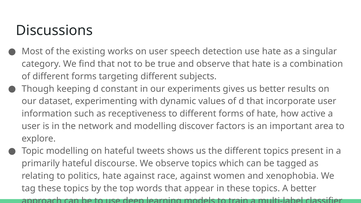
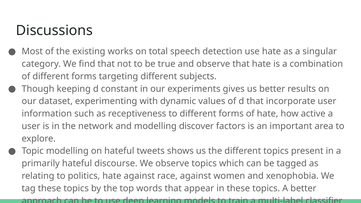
on user: user -> total
